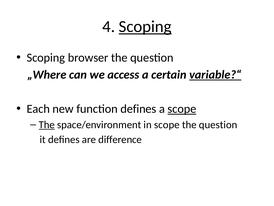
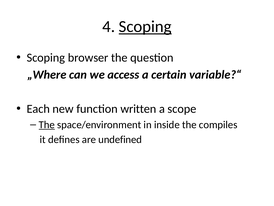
variable?“ underline: present -> none
function defines: defines -> written
scope at (182, 109) underline: present -> none
in scope: scope -> inside
question at (218, 124): question -> compiles
difference: difference -> undefined
